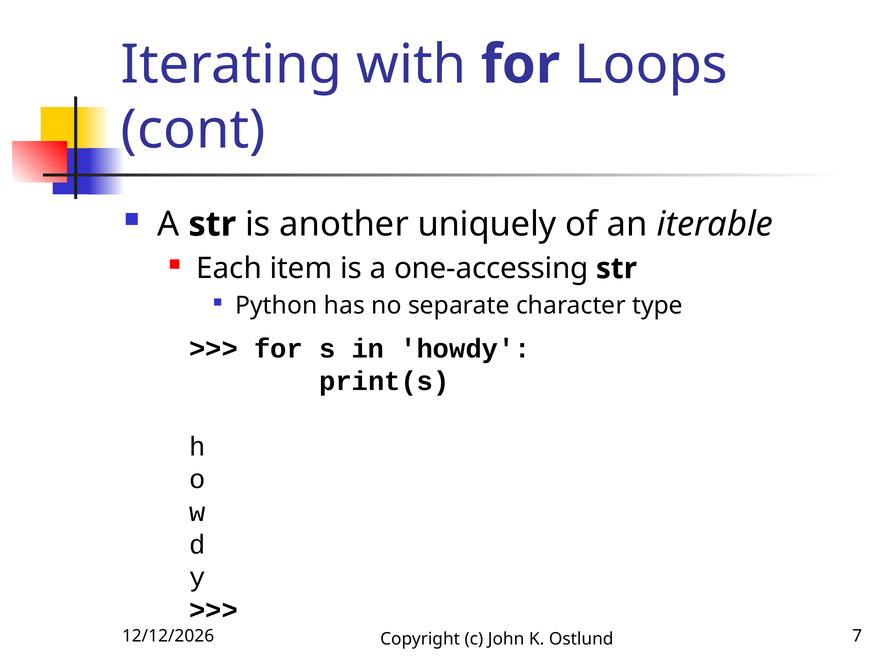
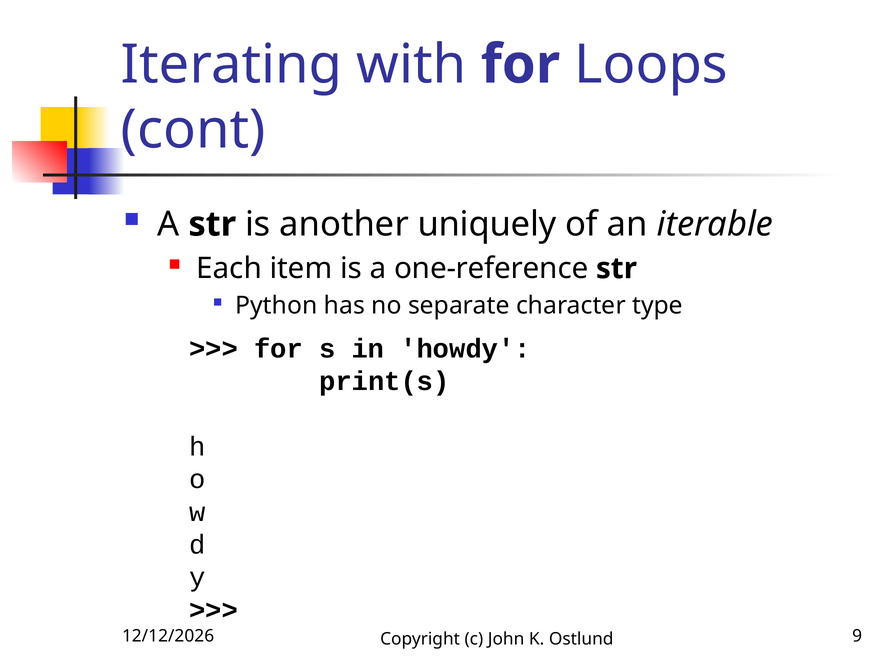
one-accessing: one-accessing -> one-reference
7: 7 -> 9
